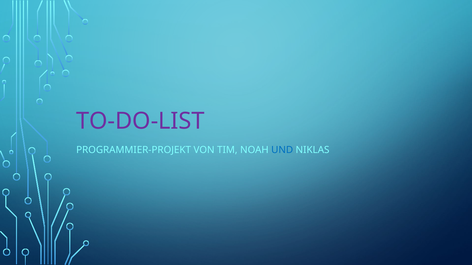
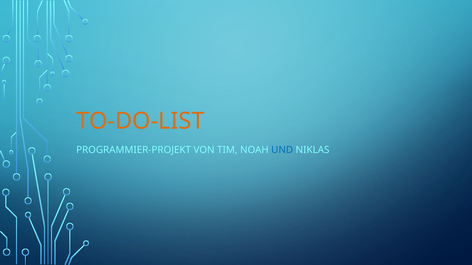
TO-DO-LIST colour: purple -> orange
